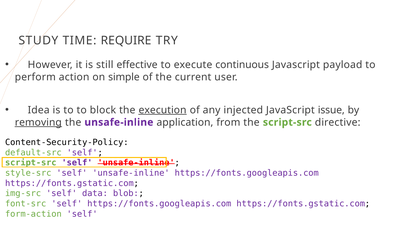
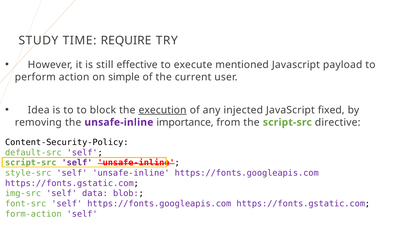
continuous: continuous -> mentioned
issue: issue -> fixed
removing underline: present -> none
application: application -> importance
